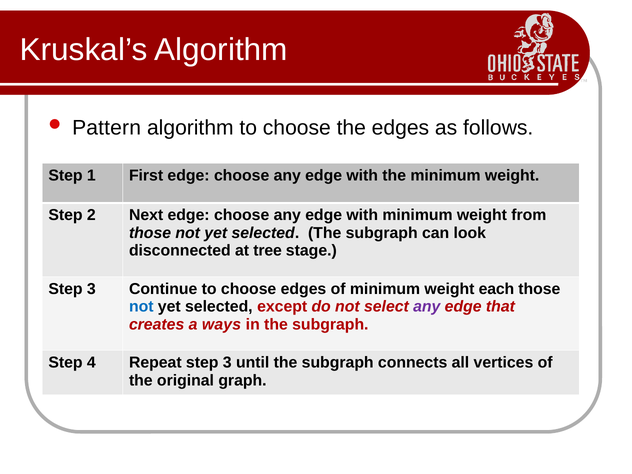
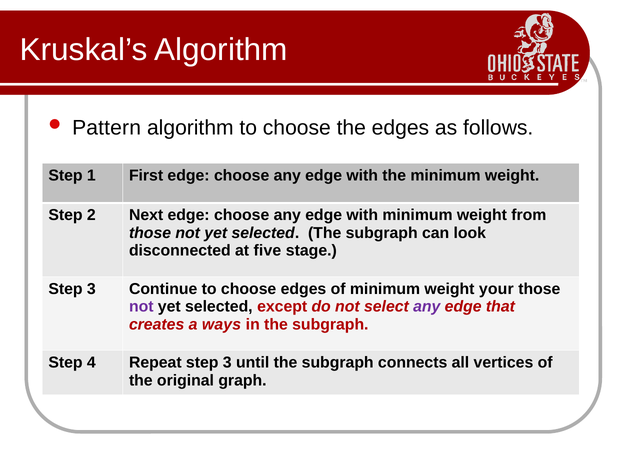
tree: tree -> five
each: each -> your
not at (141, 307) colour: blue -> purple
